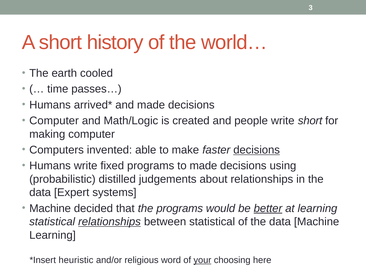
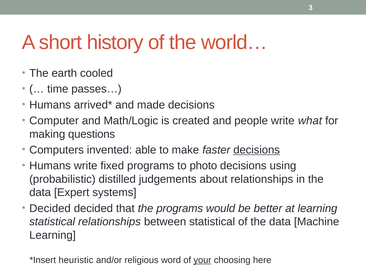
write short: short -> what
making computer: computer -> questions
to made: made -> photo
Machine at (50, 209): Machine -> Decided
better underline: present -> none
relationships at (109, 222) underline: present -> none
